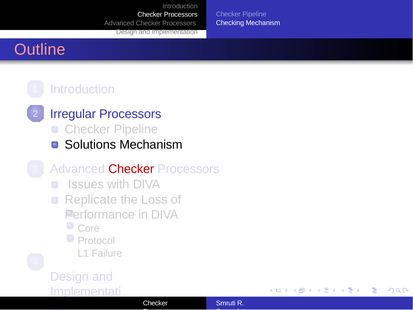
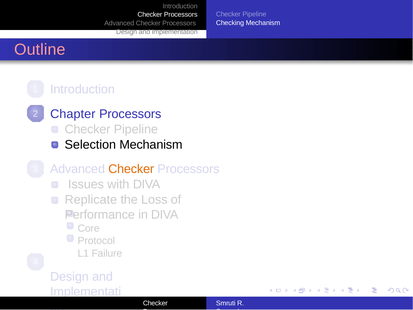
Irregular: Irregular -> Chapter
Solutions: Solutions -> Selection
Checker at (131, 169) colour: red -> orange
